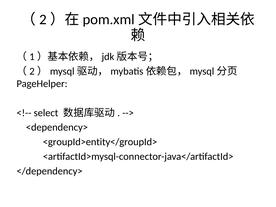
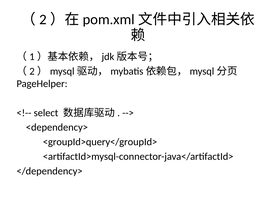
<groupId>entity</groupId>: <groupId>entity</groupId> -> <groupId>query</groupId>
